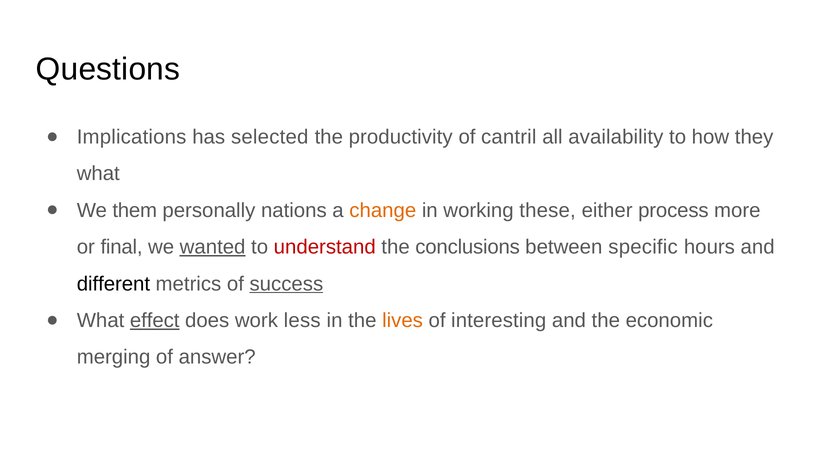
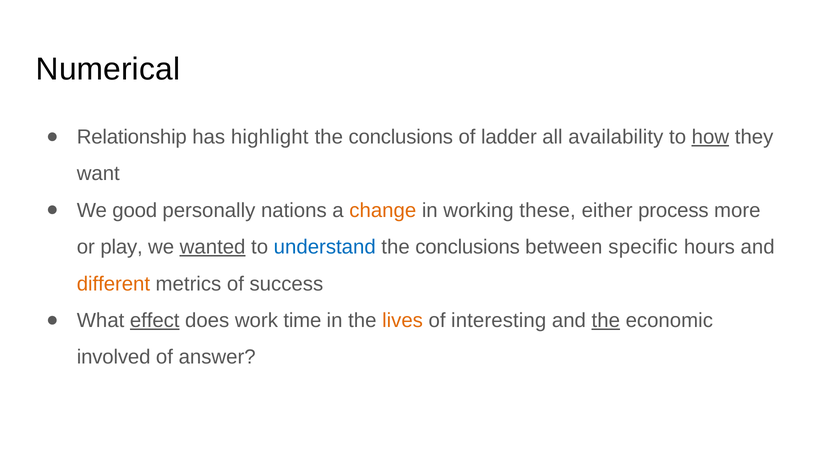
Questions: Questions -> Numerical
Implications: Implications -> Relationship
selected: selected -> highlight
productivity at (401, 137): productivity -> conclusions
cantril: cantril -> ladder
how underline: none -> present
what at (98, 174): what -> want
them: them -> good
final: final -> play
understand colour: red -> blue
different colour: black -> orange
success underline: present -> none
less: less -> time
the at (606, 321) underline: none -> present
merging: merging -> involved
